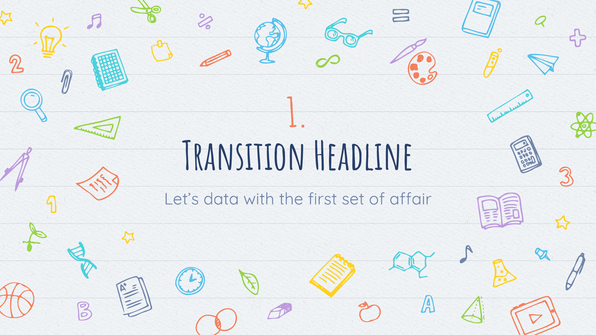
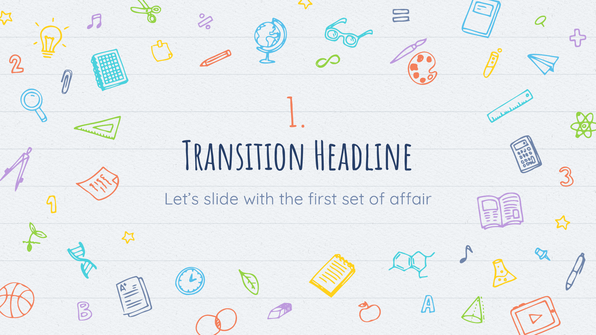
data: data -> slide
